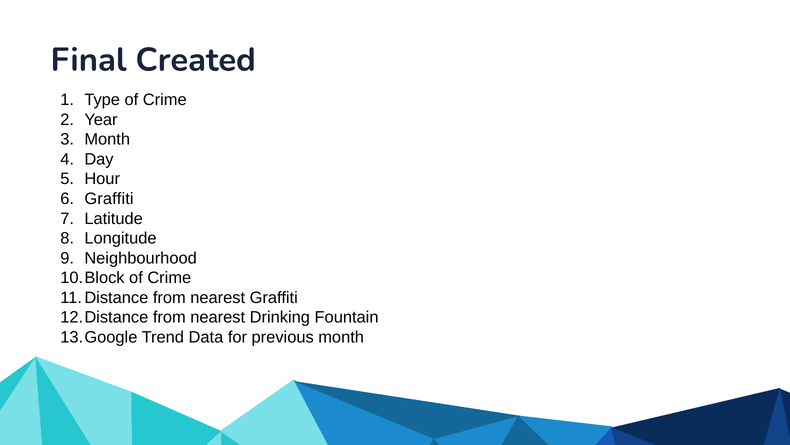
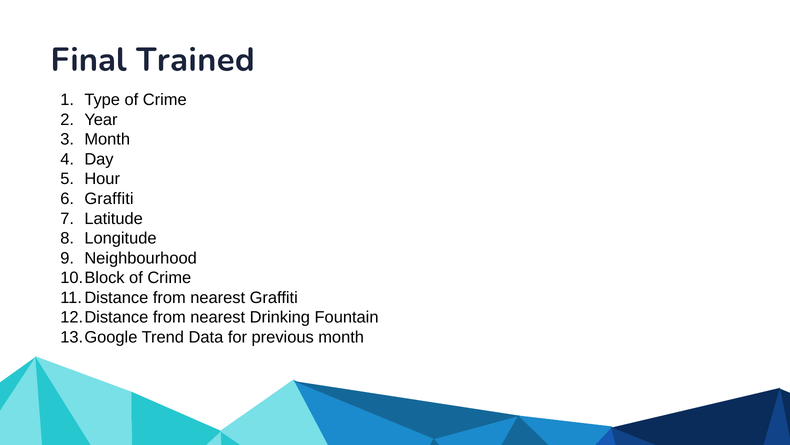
Created: Created -> Trained
